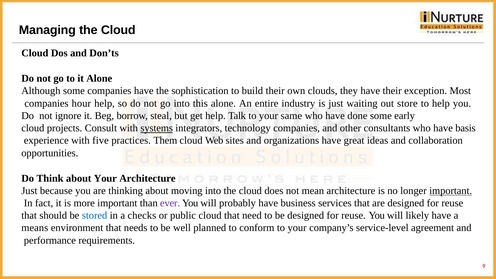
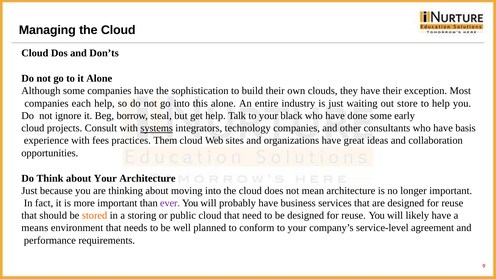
hour: hour -> each
same: same -> black
five: five -> fees
important at (451, 191) underline: present -> none
stored colour: blue -> orange
checks: checks -> storing
